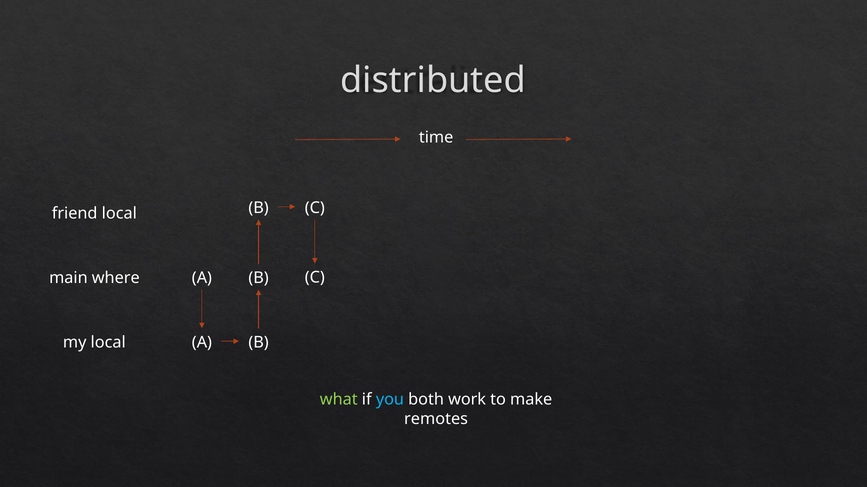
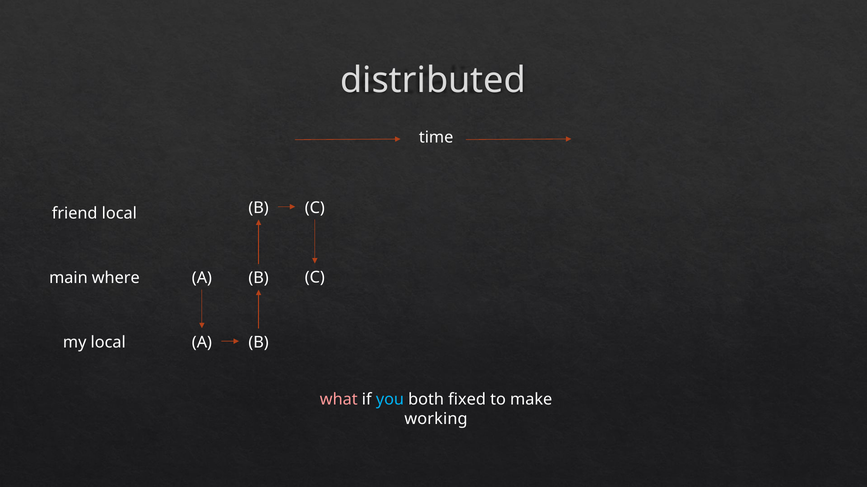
what colour: light green -> pink
work: work -> fixed
remotes: remotes -> working
